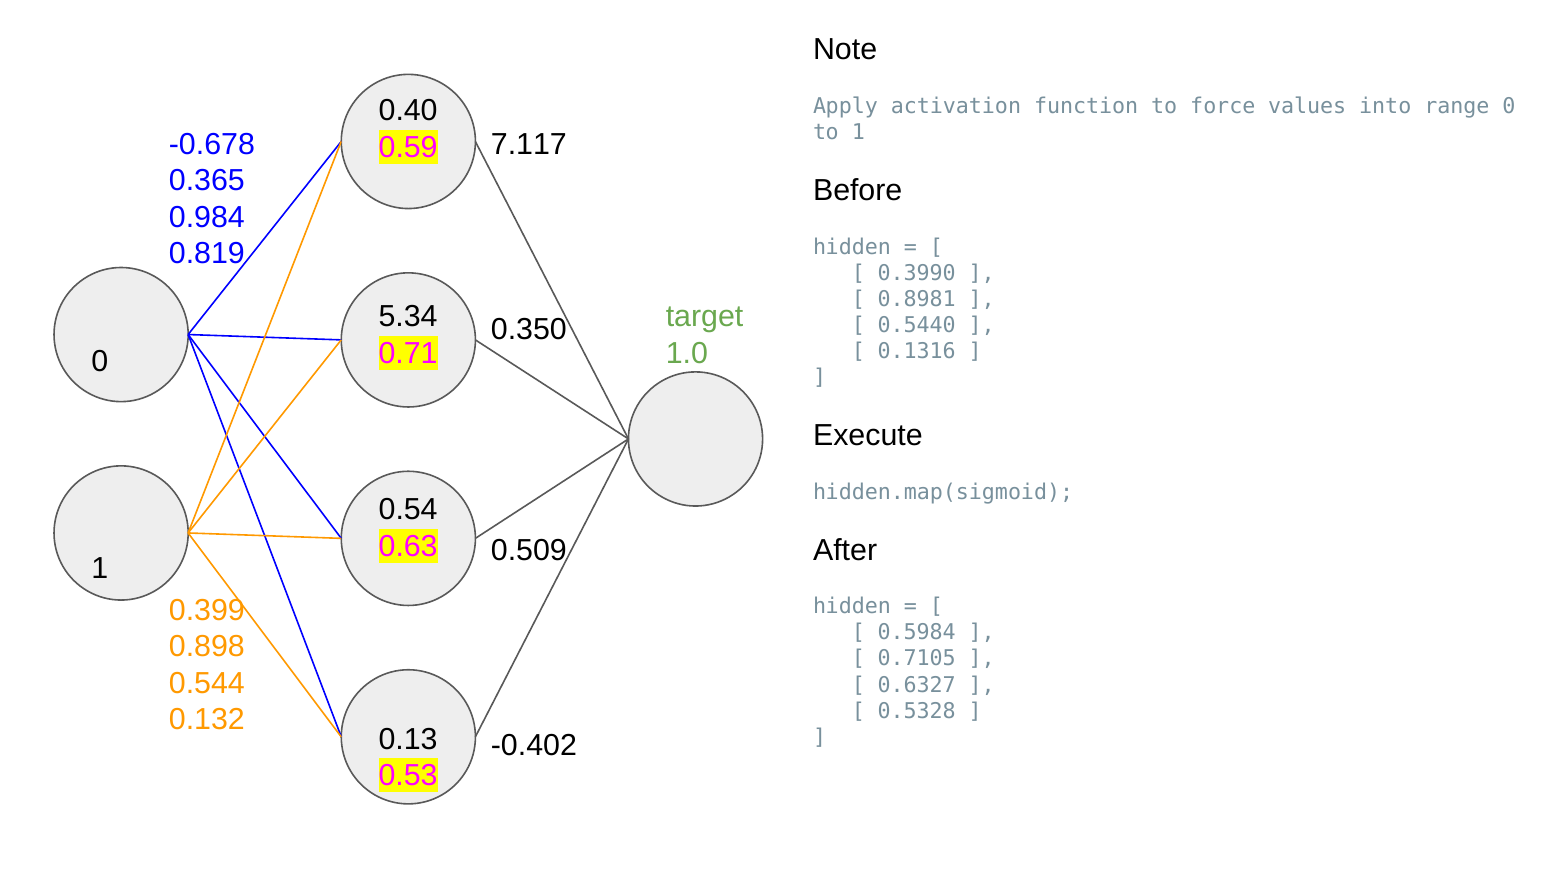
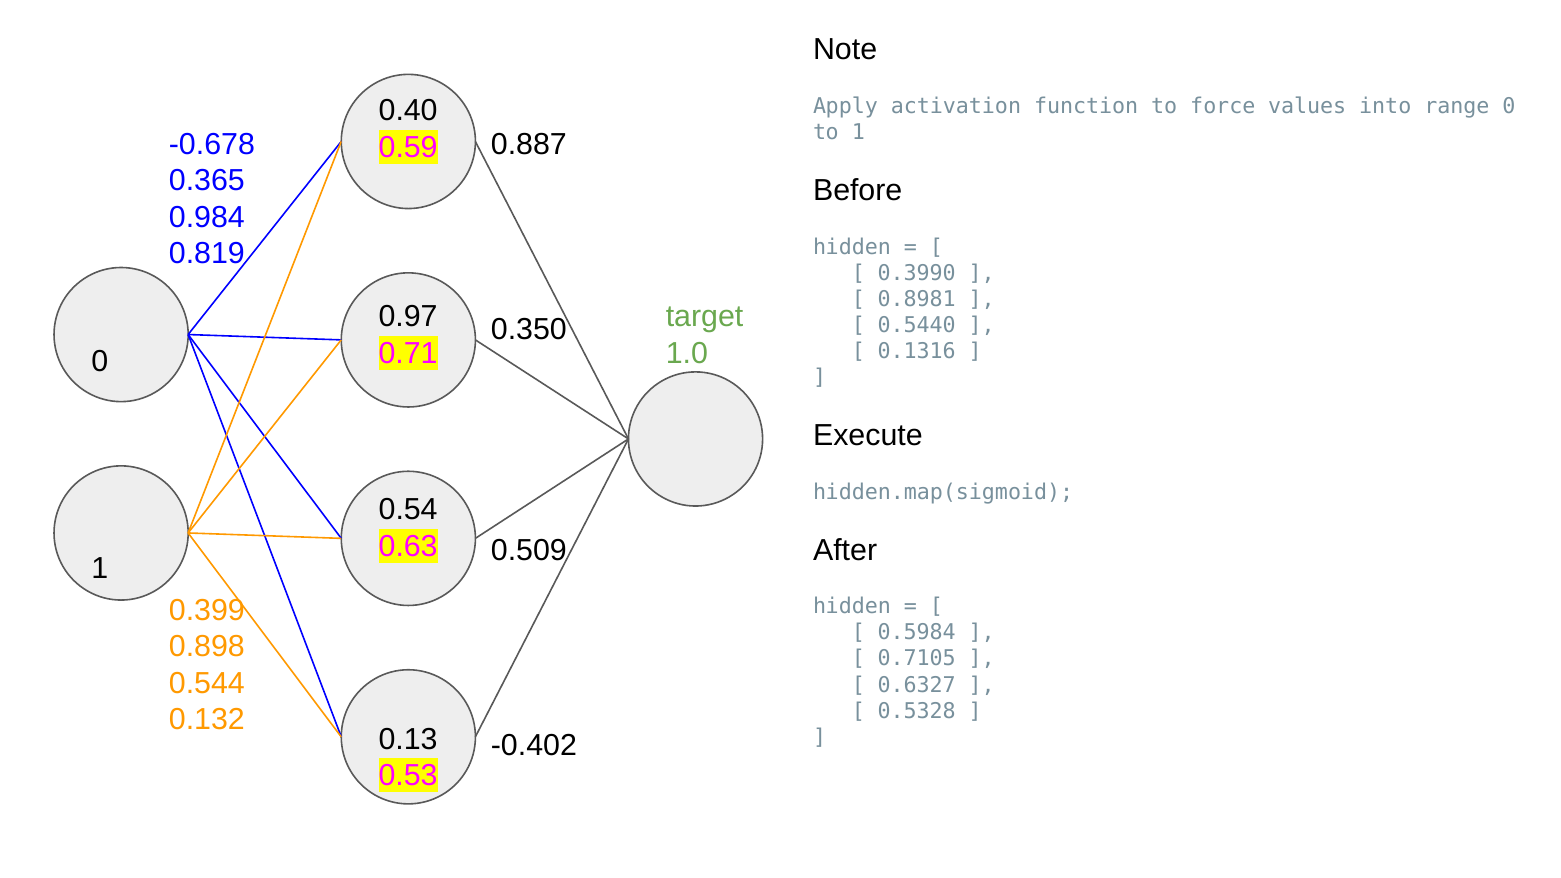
7.117: 7.117 -> 0.887
5.34: 5.34 -> 0.97
